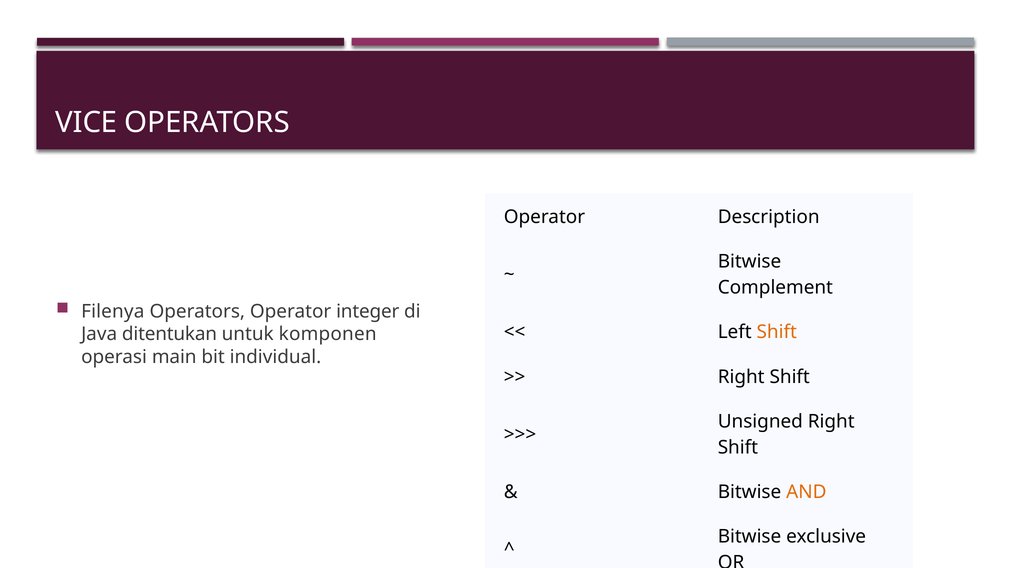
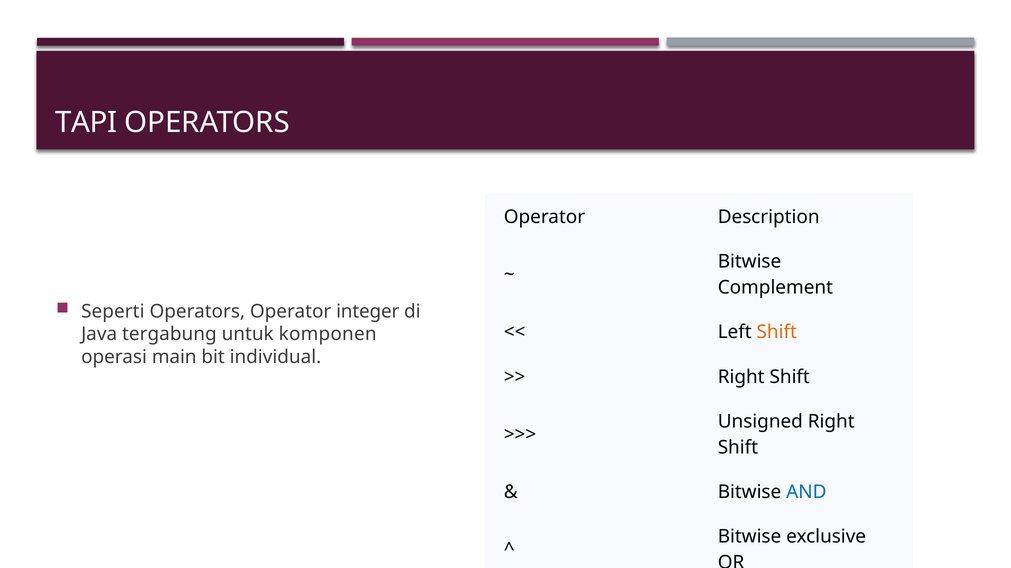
VICE: VICE -> TAPI
Filenya: Filenya -> Seperti
ditentukan: ditentukan -> tergabung
AND colour: orange -> blue
